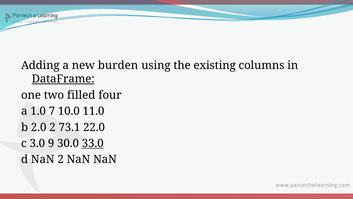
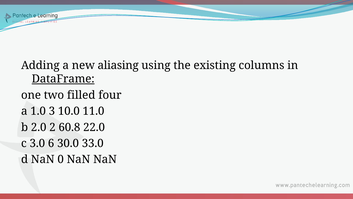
burden: burden -> aliasing
7: 7 -> 3
73.1: 73.1 -> 60.8
9: 9 -> 6
33.0 underline: present -> none
NaN 2: 2 -> 0
